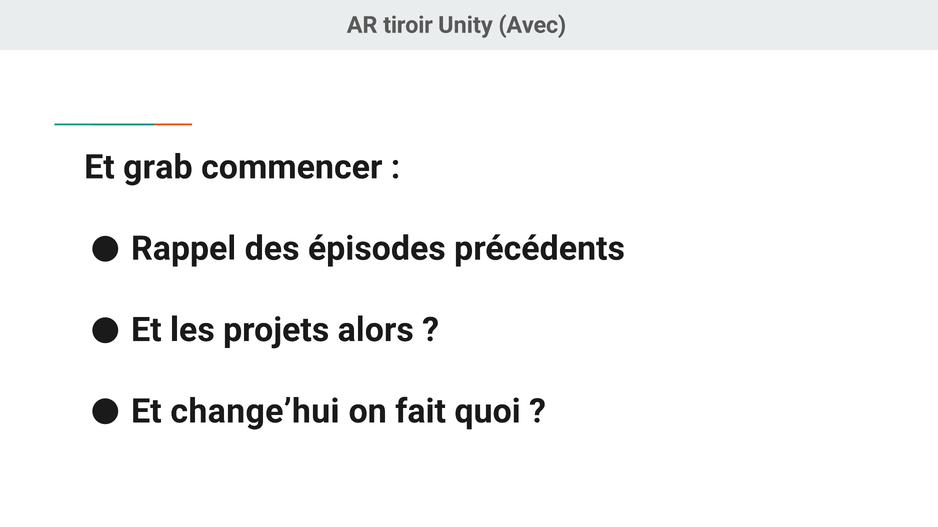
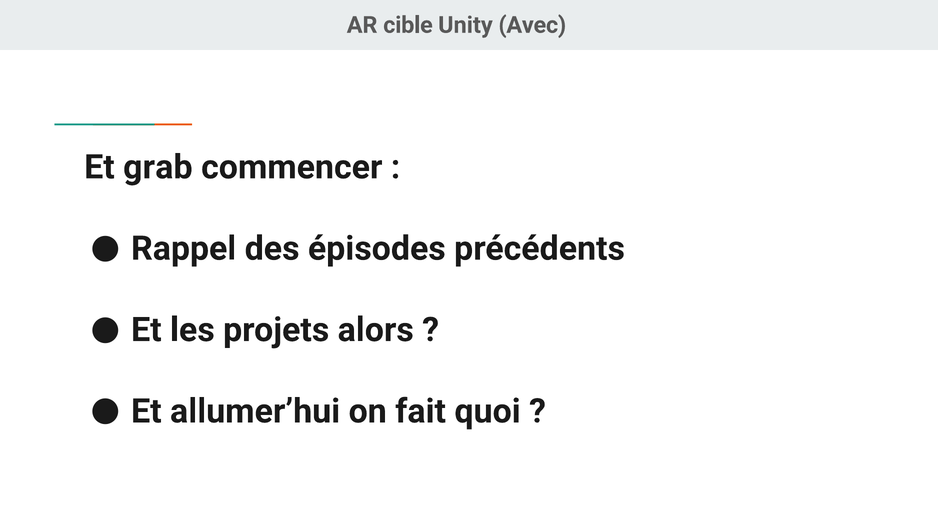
tiroir: tiroir -> cible
change’hui: change’hui -> allumer’hui
